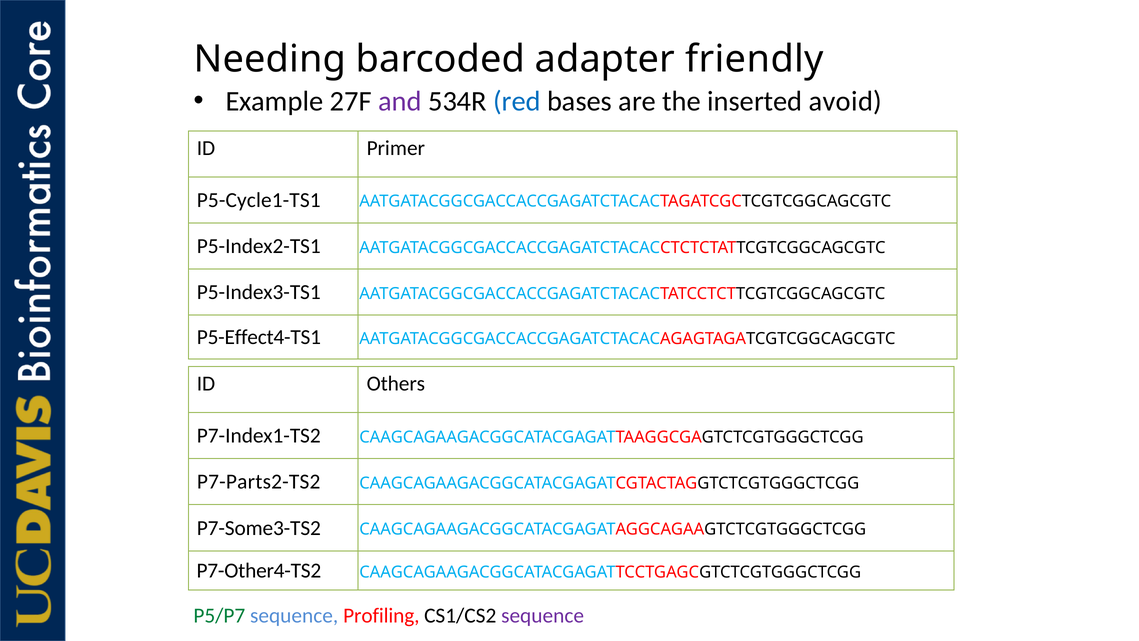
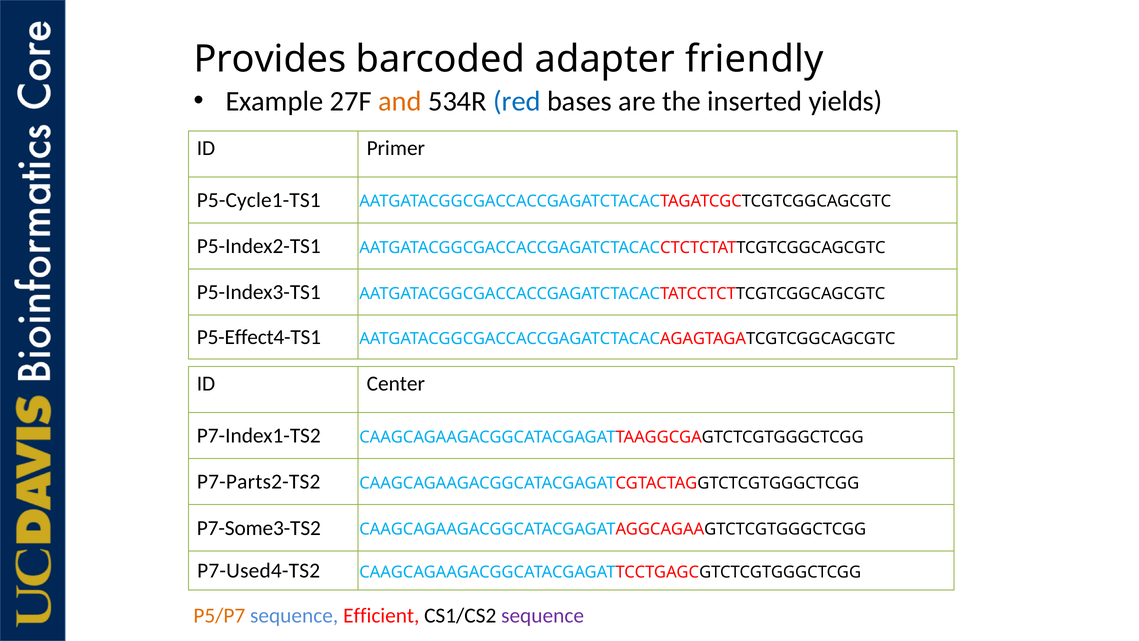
Needing: Needing -> Provides
and colour: purple -> orange
avoid: avoid -> yields
Others: Others -> Center
P7-Other4-TS2: P7-Other4-TS2 -> P7-Used4-TS2
P5/P7 colour: green -> orange
Profiling: Profiling -> Efficient
